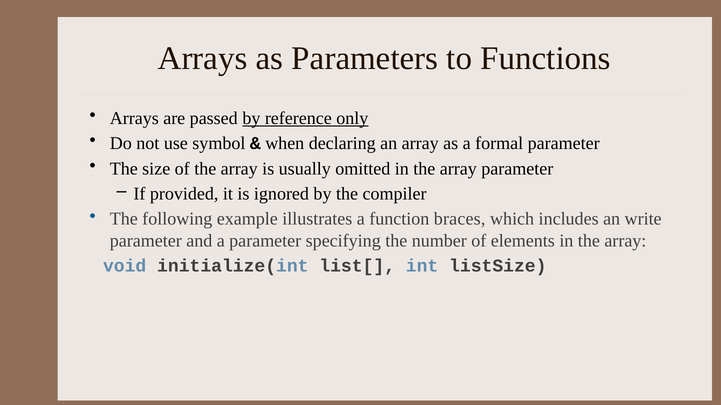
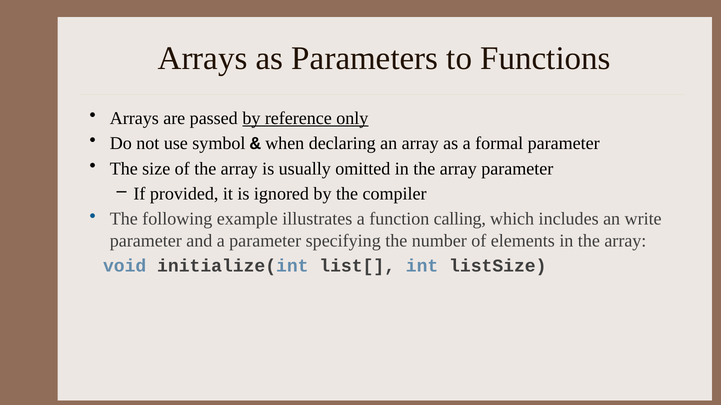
braces: braces -> calling
